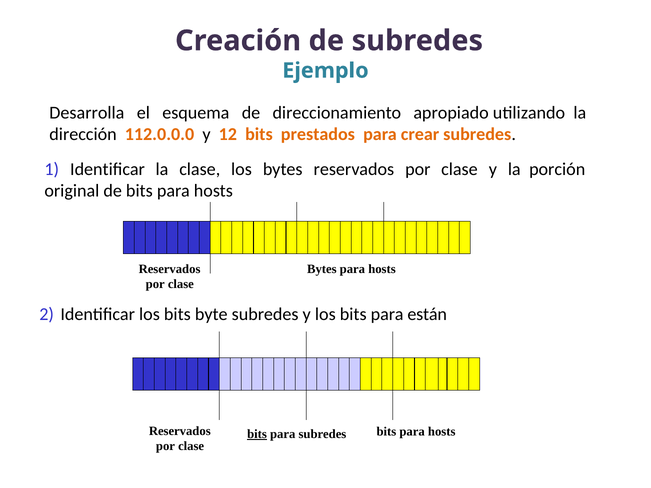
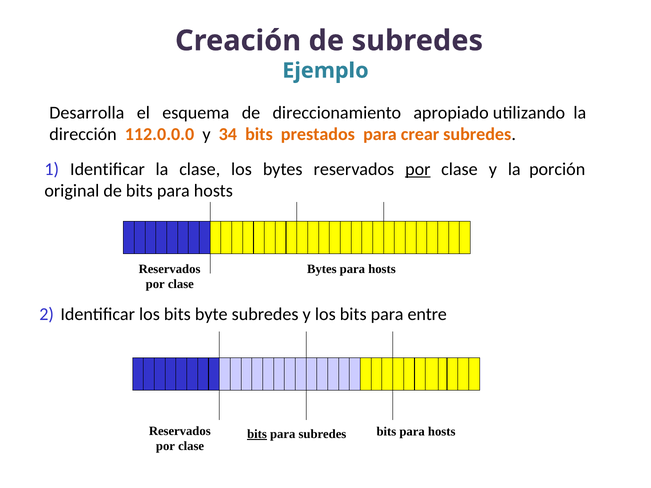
12: 12 -> 34
por at (418, 169) underline: none -> present
están: están -> entre
